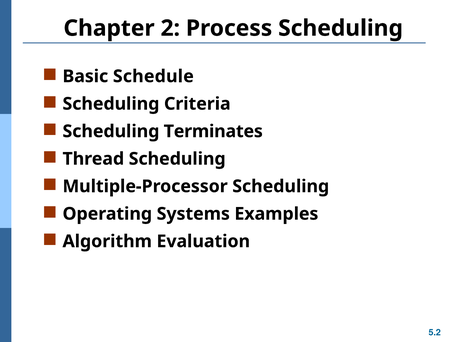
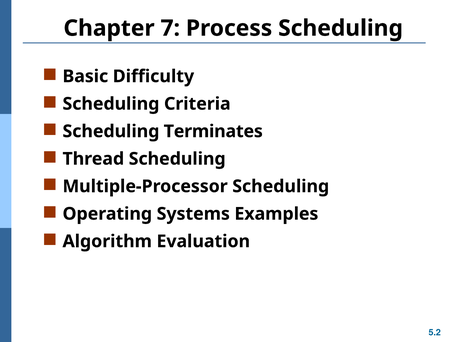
2: 2 -> 7
Schedule: Schedule -> Difficulty
